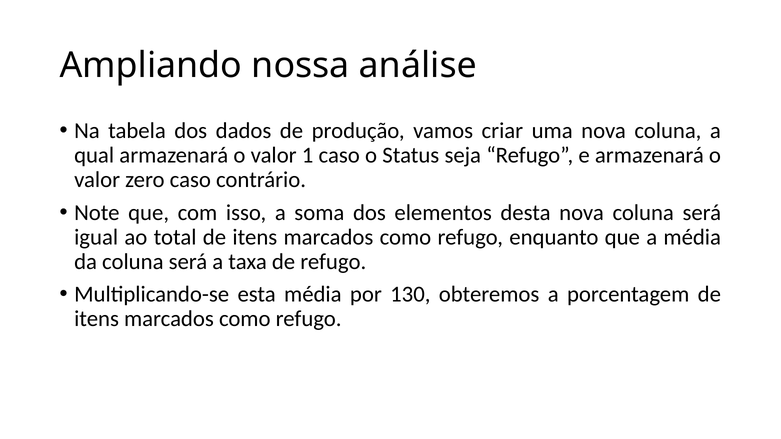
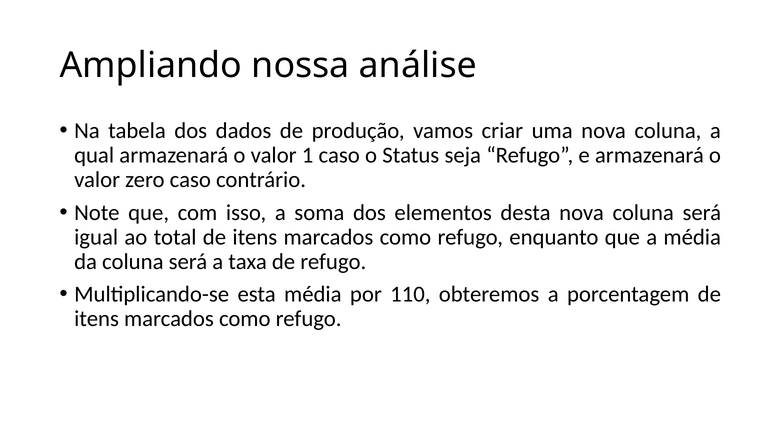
130: 130 -> 110
